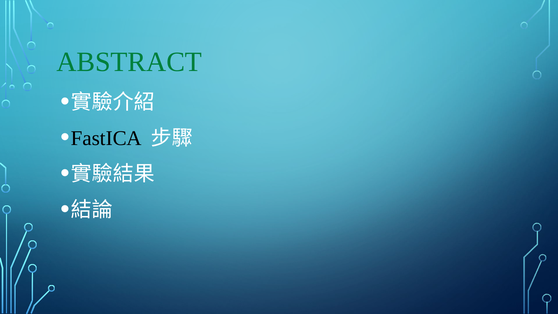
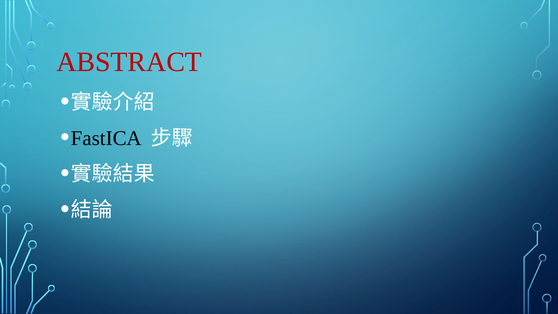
ABSTRACT colour: green -> red
